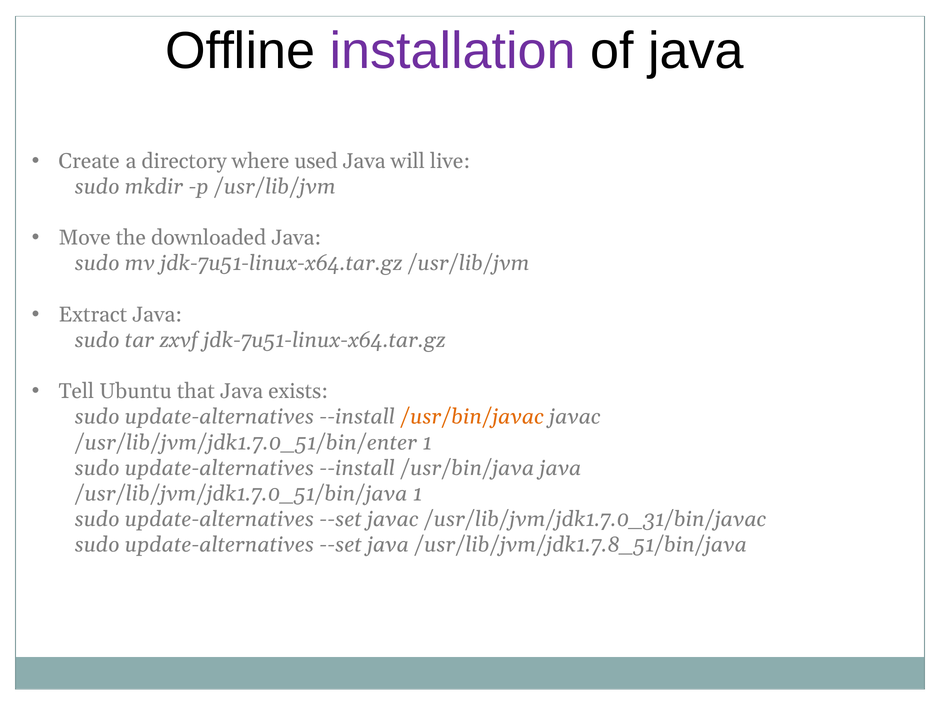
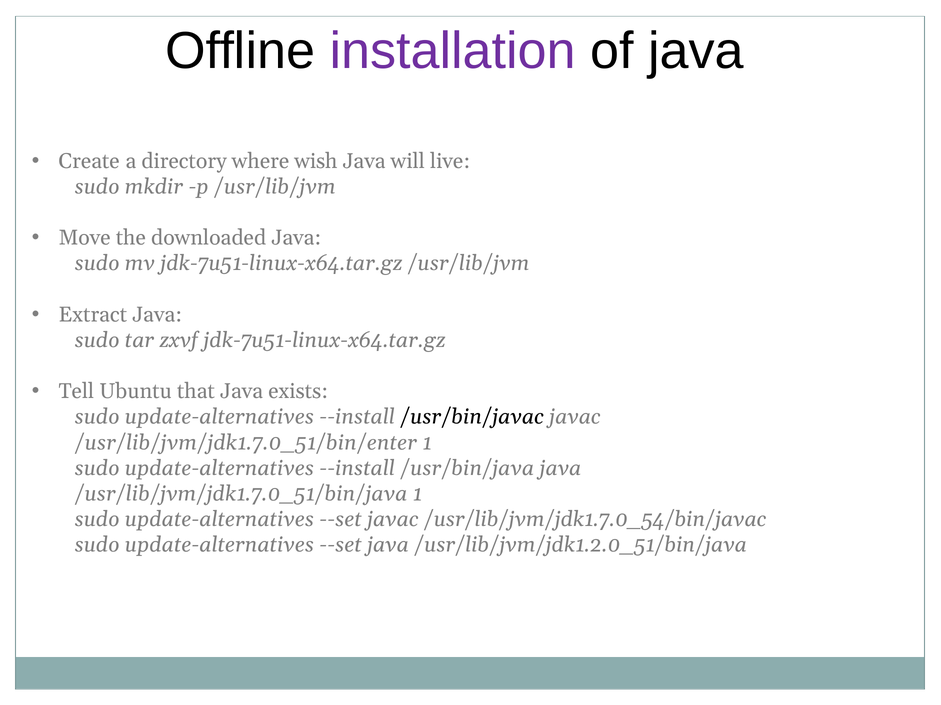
used: used -> wish
/usr/bin/javac colour: orange -> black
/usr/lib/jvm/jdk1.7.0_31/bin/javac: /usr/lib/jvm/jdk1.7.0_31/bin/javac -> /usr/lib/jvm/jdk1.7.0_54/bin/javac
/usr/lib/jvm/jdk1.7.8_51/bin/java: /usr/lib/jvm/jdk1.7.8_51/bin/java -> /usr/lib/jvm/jdk1.2.0_51/bin/java
